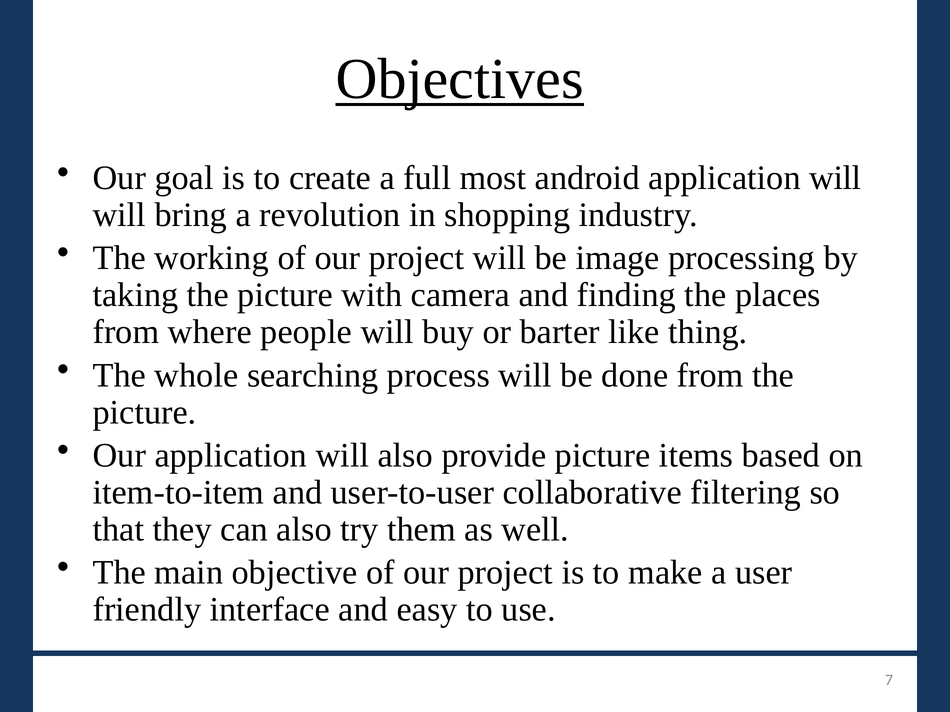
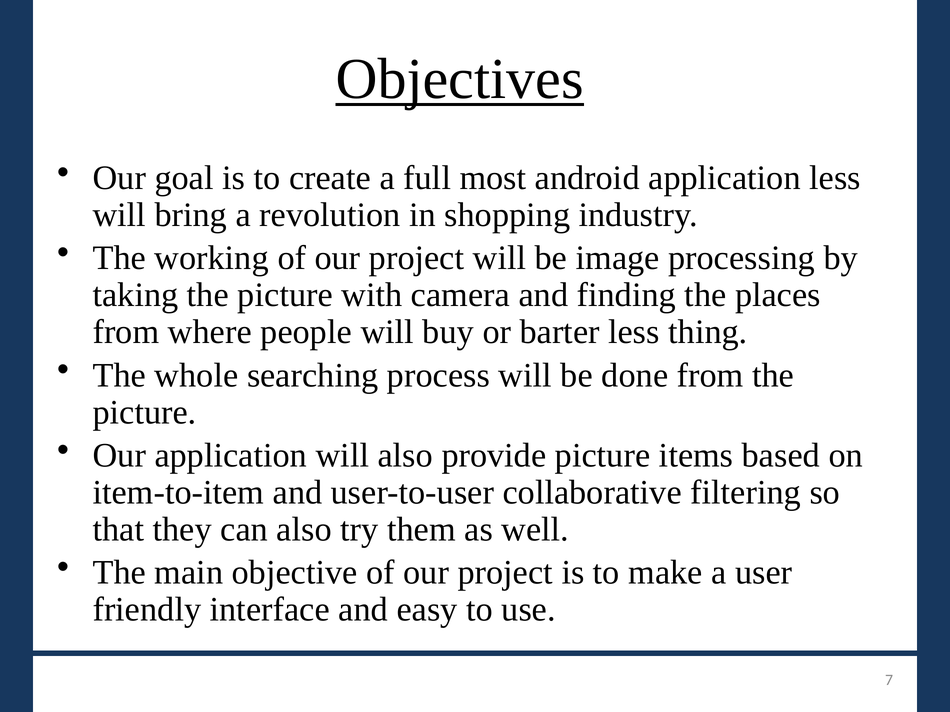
android application will: will -> less
barter like: like -> less
